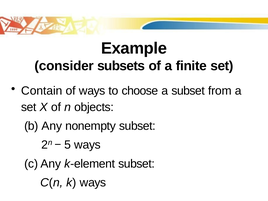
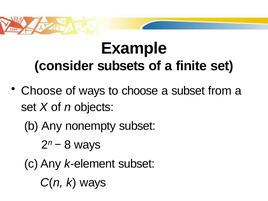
Contain at (42, 91): Contain -> Choose
5: 5 -> 8
